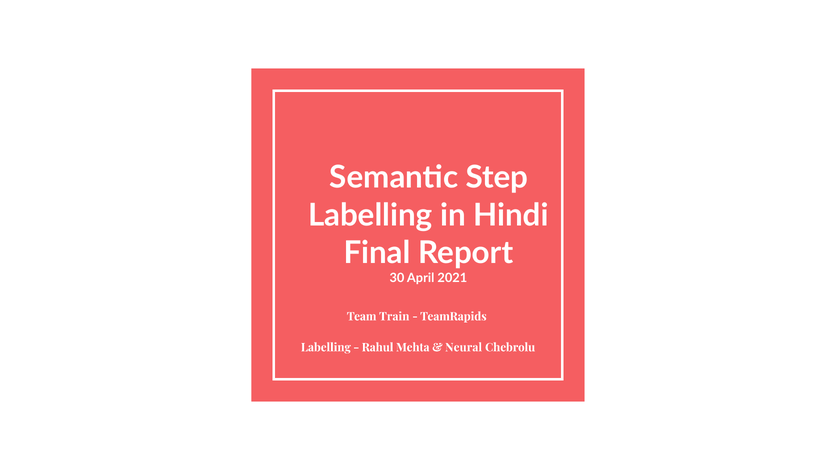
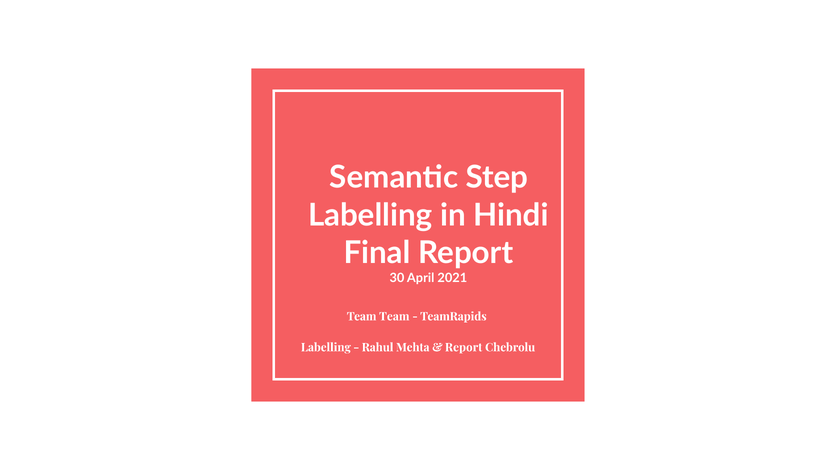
Team Train: Train -> Team
Neural at (464, 348): Neural -> Report
